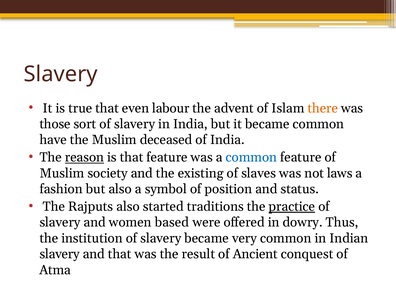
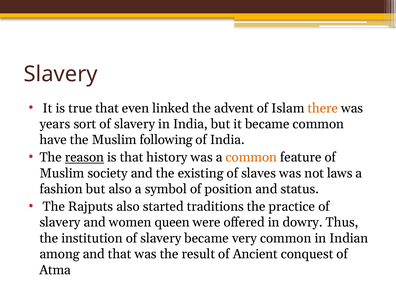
labour: labour -> linked
those: those -> years
deceased: deceased -> following
that feature: feature -> history
common at (251, 157) colour: blue -> orange
practice underline: present -> none
based: based -> queen
slavery at (60, 254): slavery -> among
